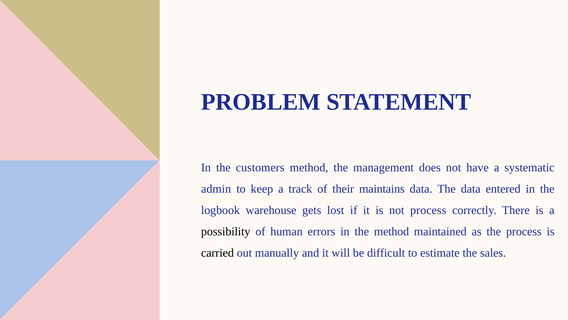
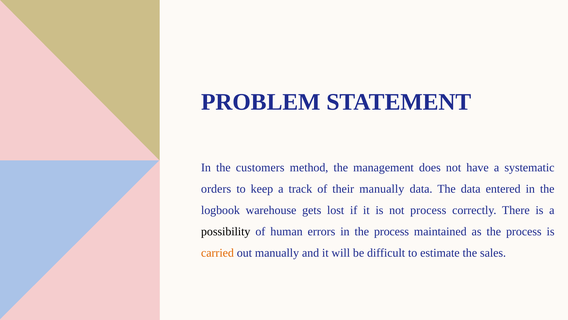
admin: admin -> orders
their maintains: maintains -> manually
in the method: method -> process
carried colour: black -> orange
